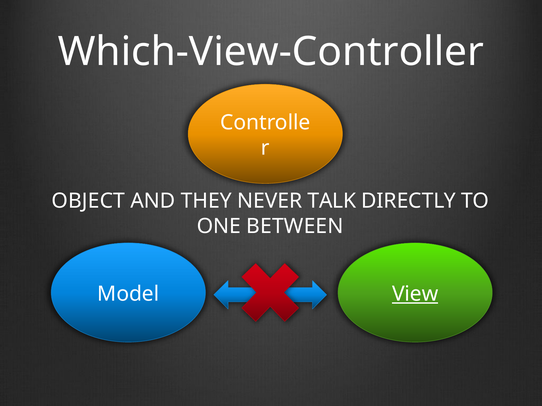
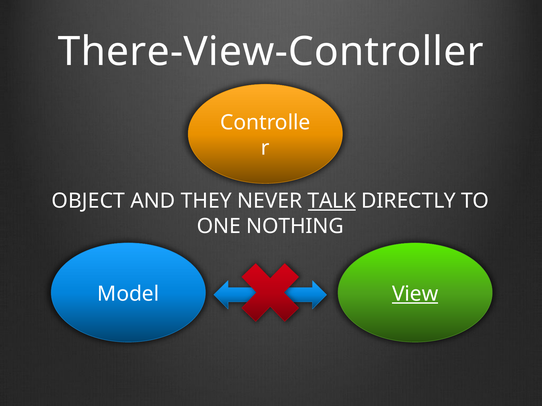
Which-View-Controller: Which-View-Controller -> There-View-Controller
TALK underline: none -> present
BETWEEN: BETWEEN -> NOTHING
